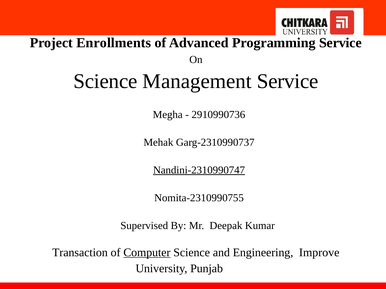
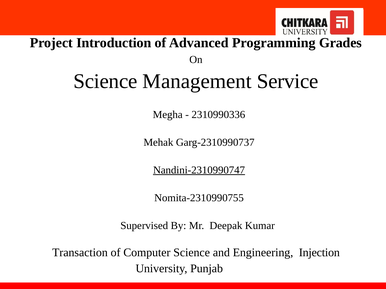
Enrollments: Enrollments -> Introduction
Programming Service: Service -> Grades
2910990736: 2910990736 -> 2310990336
Computer underline: present -> none
Improve: Improve -> Injection
